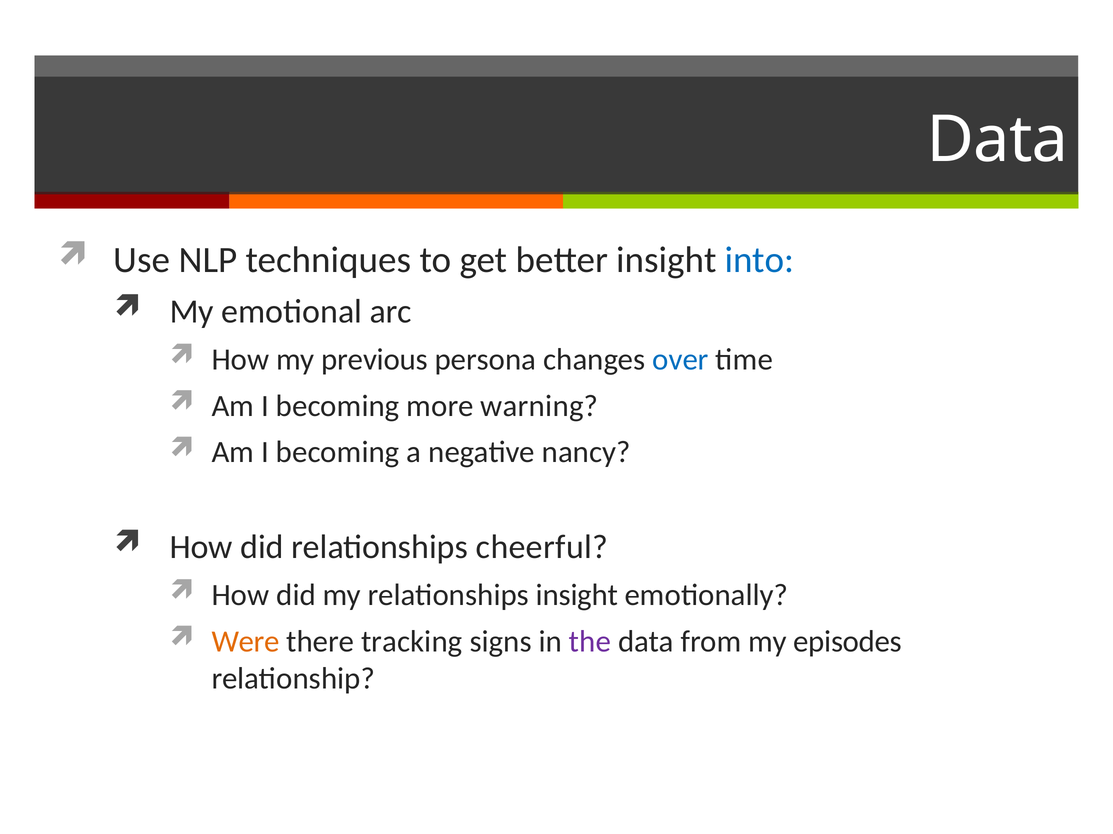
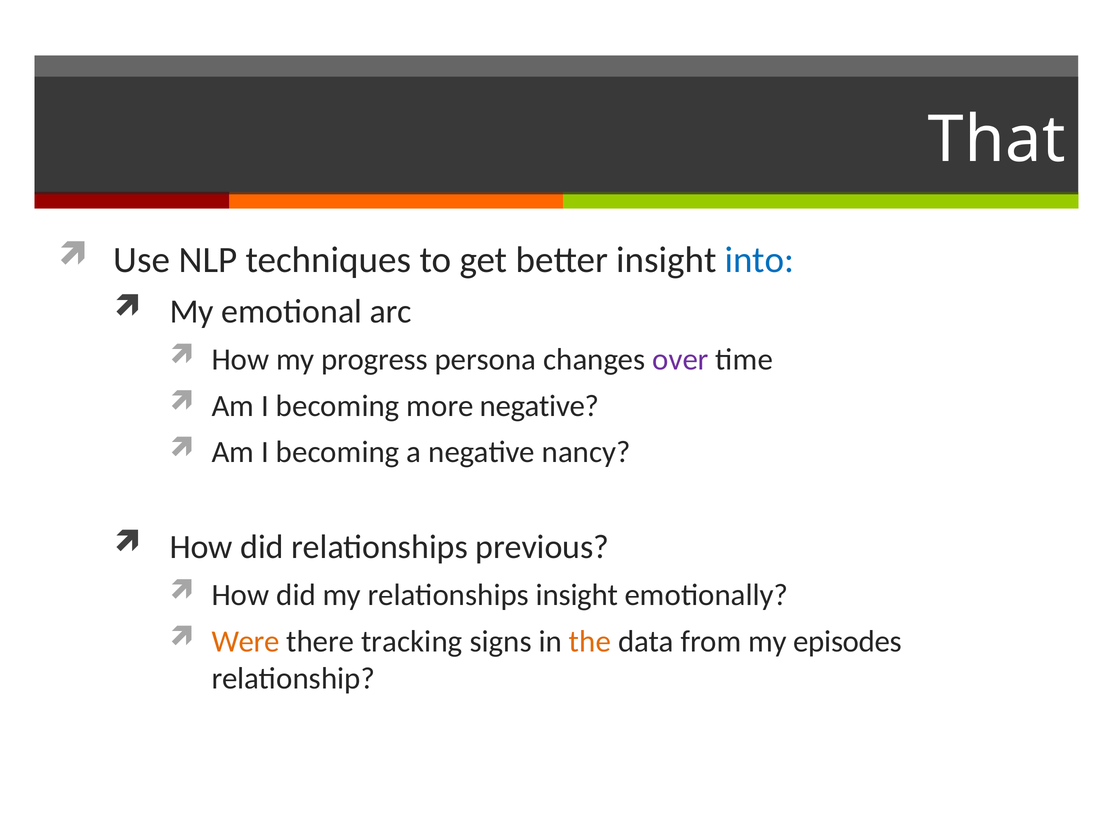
Data at (997, 140): Data -> That
previous: previous -> progress
over colour: blue -> purple
more warning: warning -> negative
cheerful: cheerful -> previous
the colour: purple -> orange
